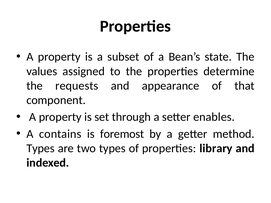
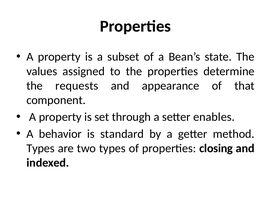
contains: contains -> behavior
foremost: foremost -> standard
library: library -> closing
